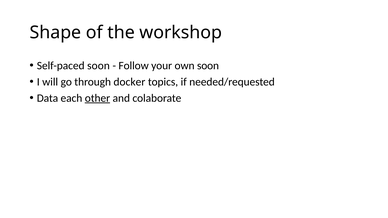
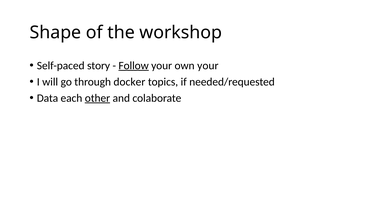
Self-paced soon: soon -> story
Follow underline: none -> present
own soon: soon -> your
